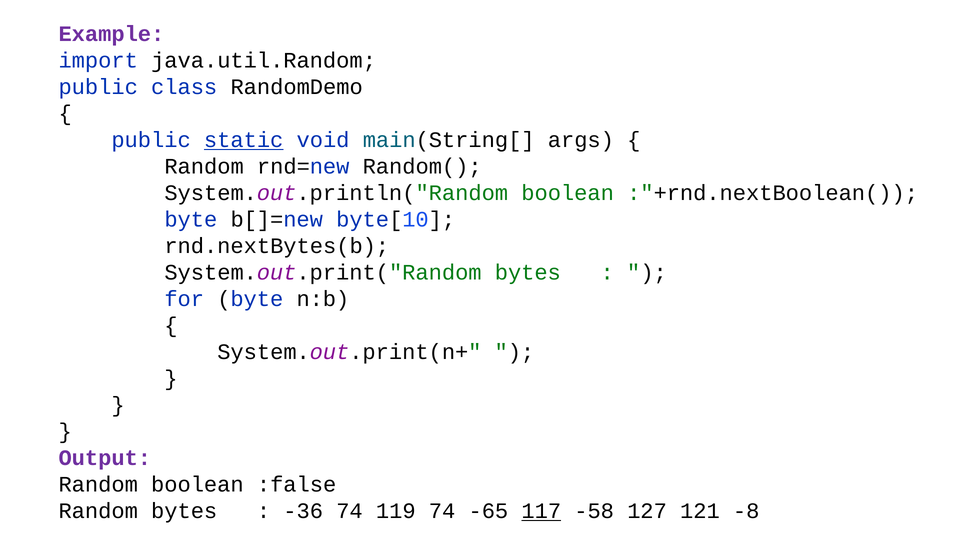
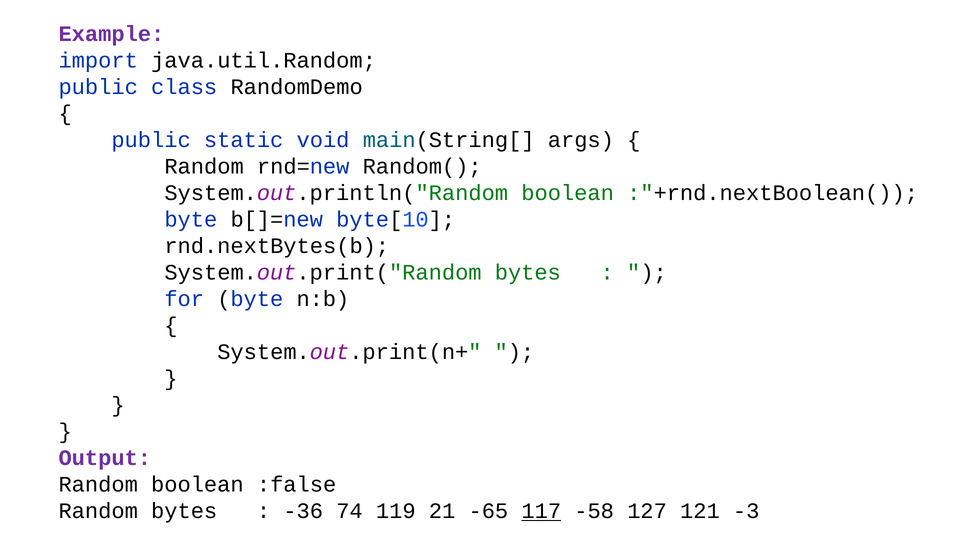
static underline: present -> none
119 74: 74 -> 21
-8: -8 -> -3
